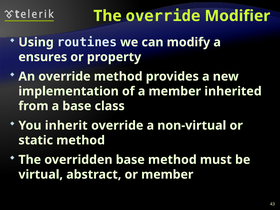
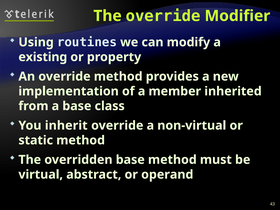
ensures: ensures -> existing
or member: member -> operand
